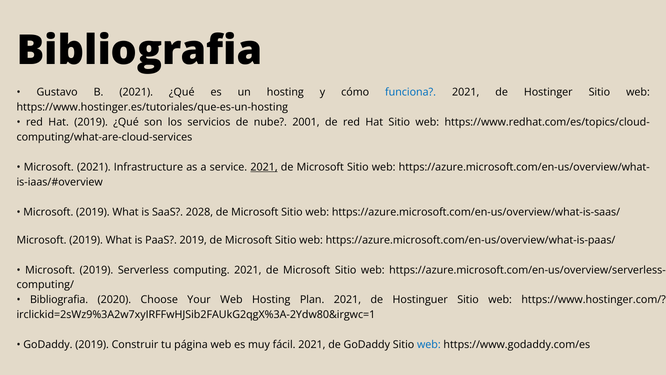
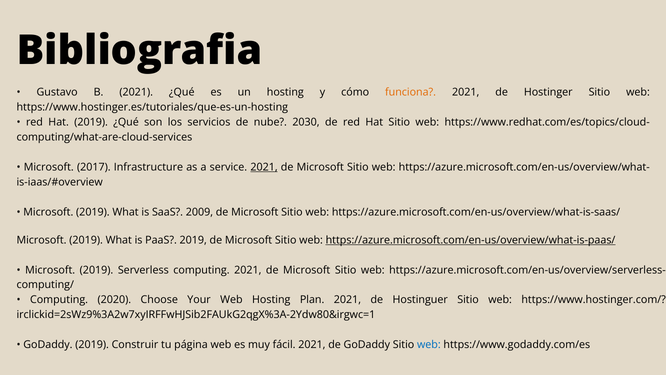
funciona colour: blue -> orange
2001: 2001 -> 2030
Microsoft 2021: 2021 -> 2017
2028: 2028 -> 2009
https://azure.microsoft.com/en-us/overview/what-is-paas/ underline: none -> present
Bibliografia at (59, 300): Bibliografia -> Computing
